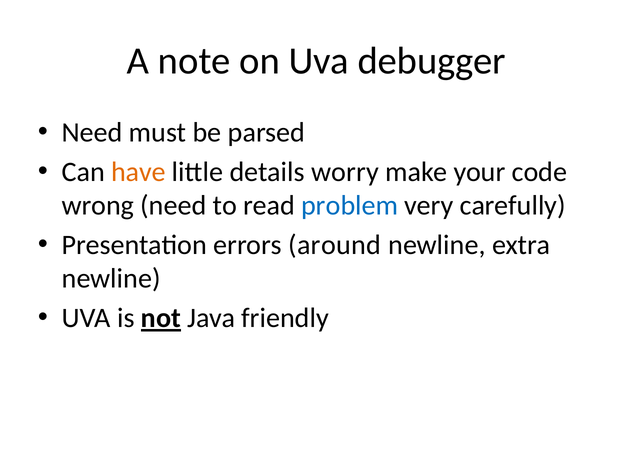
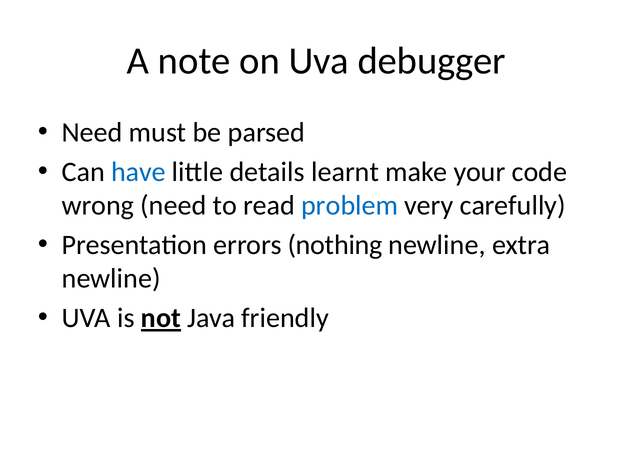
have colour: orange -> blue
worry: worry -> learnt
around: around -> nothing
